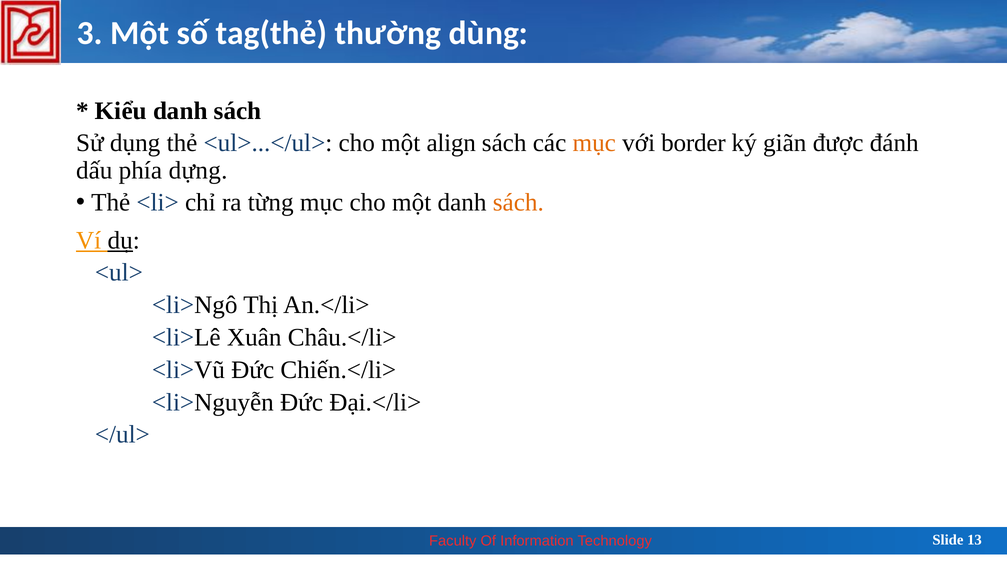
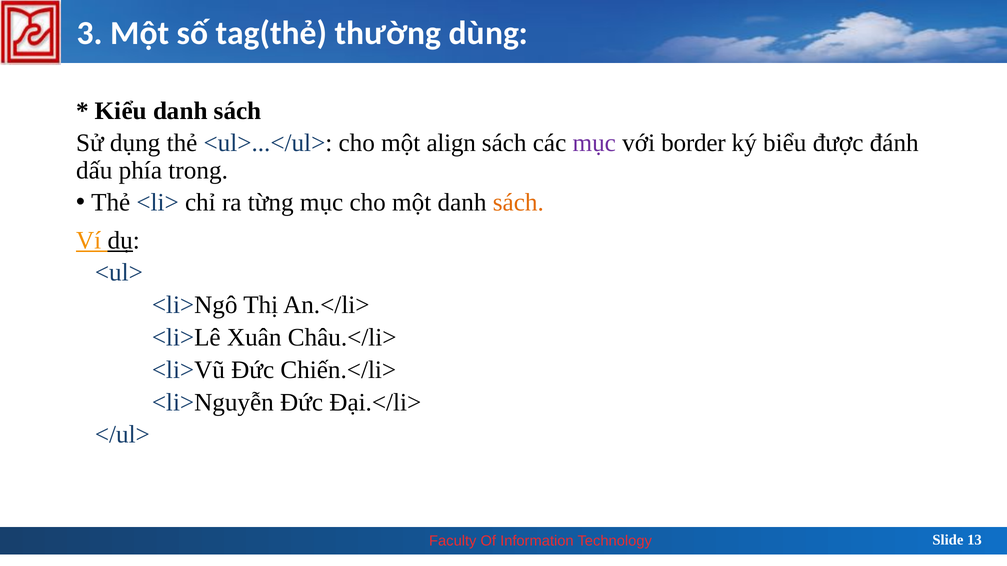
mục at (594, 143) colour: orange -> purple
giãn: giãn -> biểu
dựng: dựng -> trong
